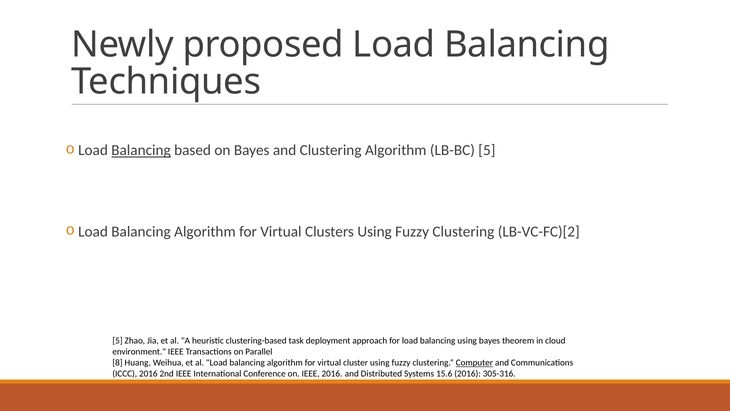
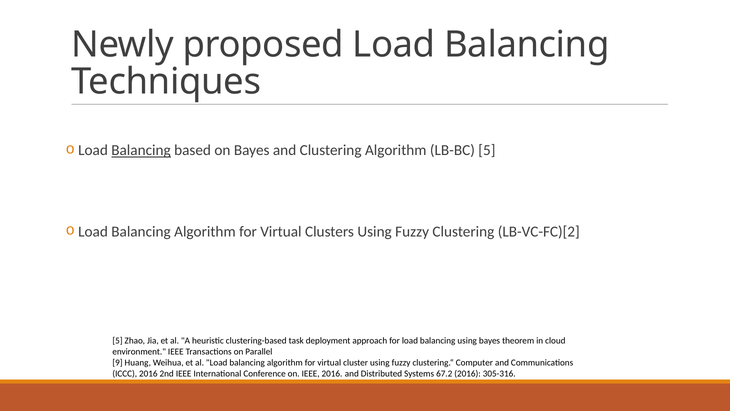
8: 8 -> 9
Computer underline: present -> none
15.6: 15.6 -> 67.2
